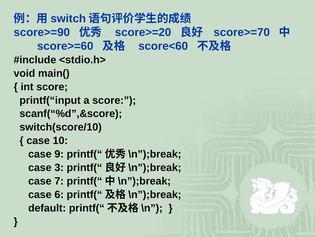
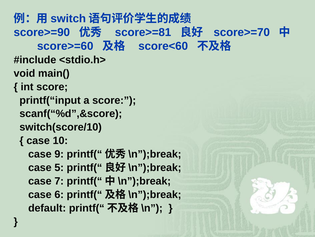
score>=20: score>=20 -> score>=81
3: 3 -> 5
